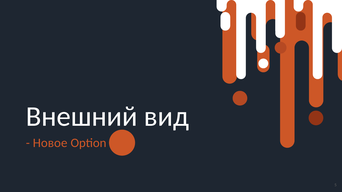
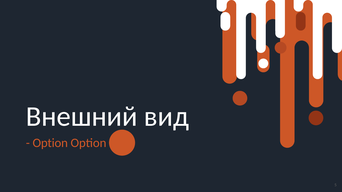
Новое at (50, 143): Новое -> Option
